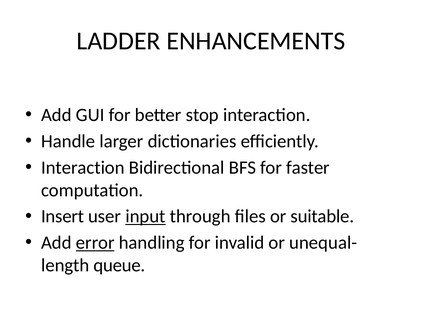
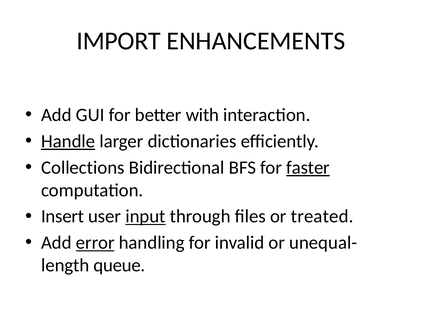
LADDER: LADDER -> IMPORT
stop: stop -> with
Handle underline: none -> present
Interaction at (83, 167): Interaction -> Collections
faster underline: none -> present
suitable: suitable -> treated
